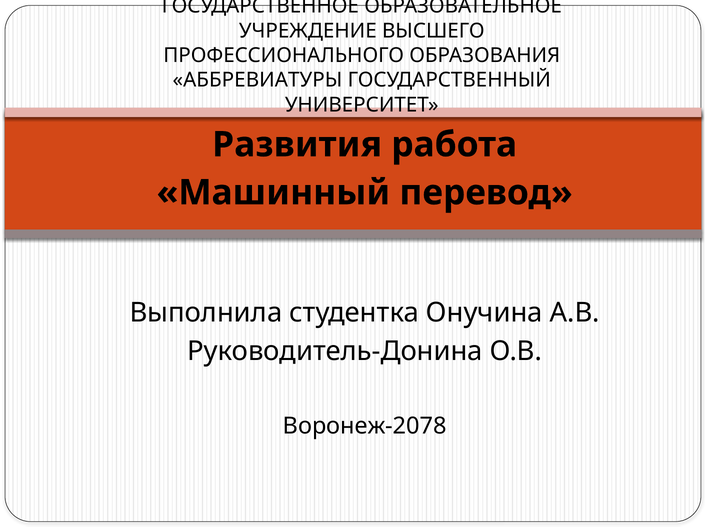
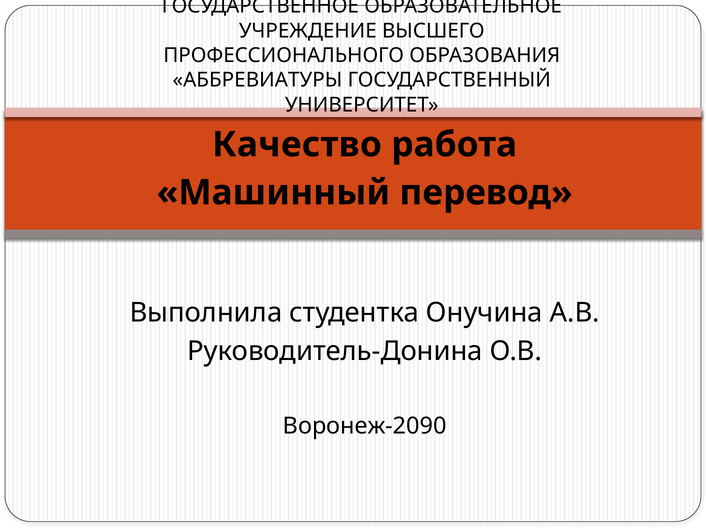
Развития: Развития -> Качество
Воронеж-2078: Воронеж-2078 -> Воронеж-2090
